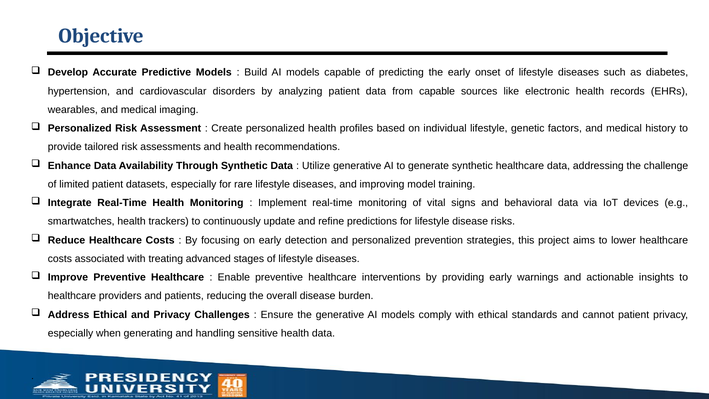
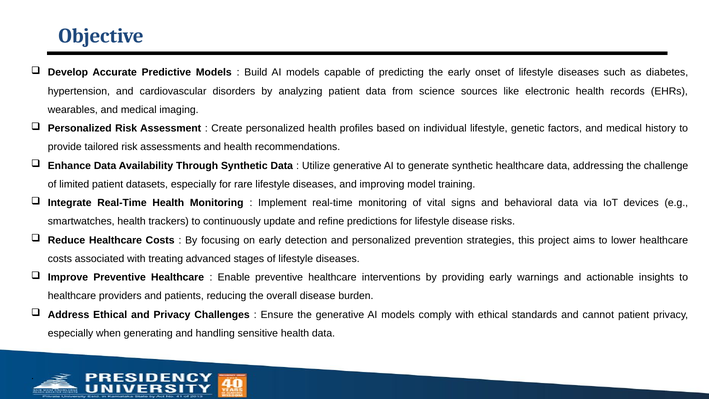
from capable: capable -> science
